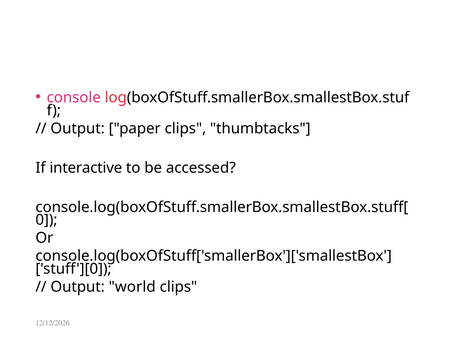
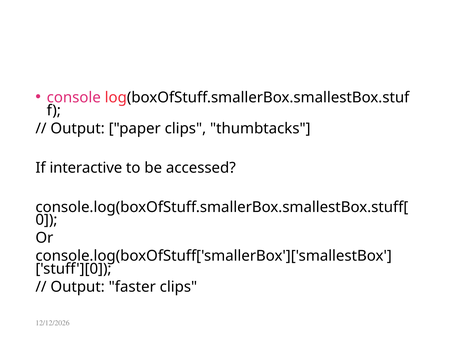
world: world -> faster
